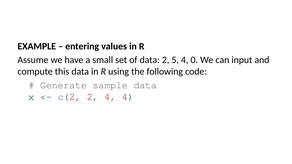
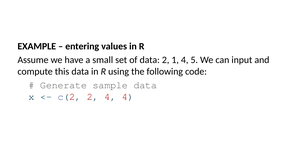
5: 5 -> 1
0: 0 -> 5
